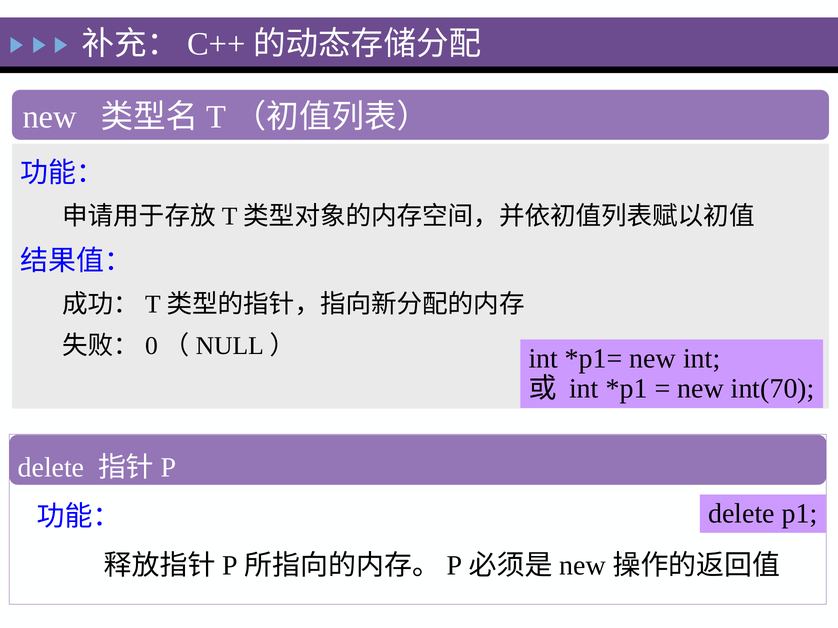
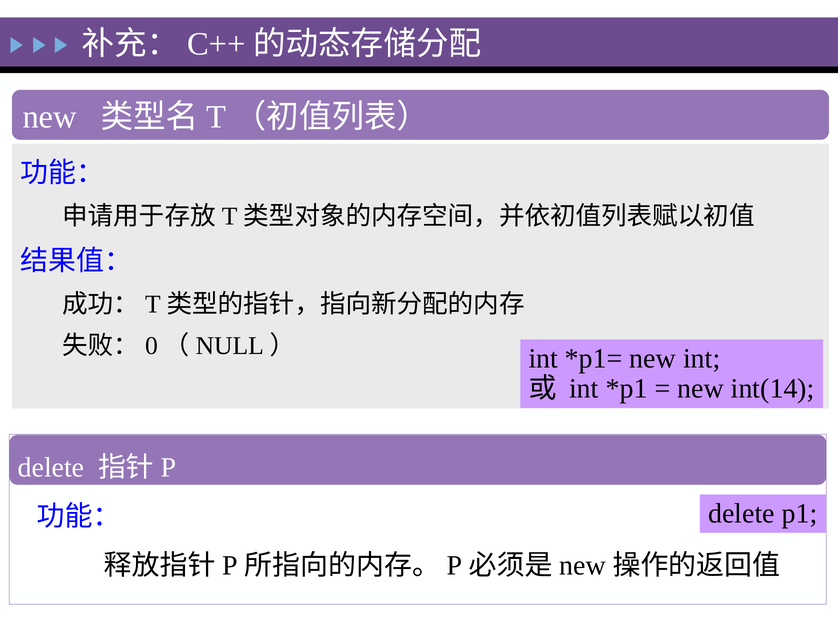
int(70: int(70 -> int(14
